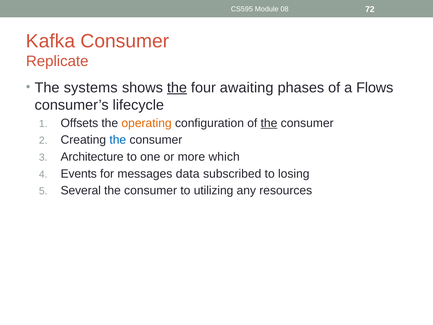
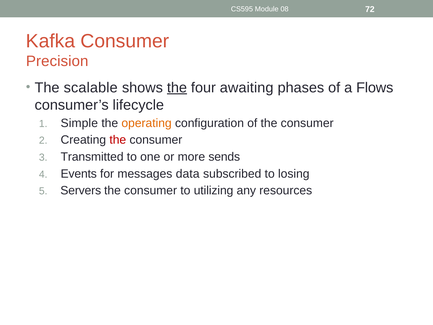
Replicate: Replicate -> Precision
systems: systems -> scalable
Offsets: Offsets -> Simple
the at (269, 123) underline: present -> none
the at (118, 140) colour: blue -> red
Architecture: Architecture -> Transmitted
which: which -> sends
Several: Several -> Servers
